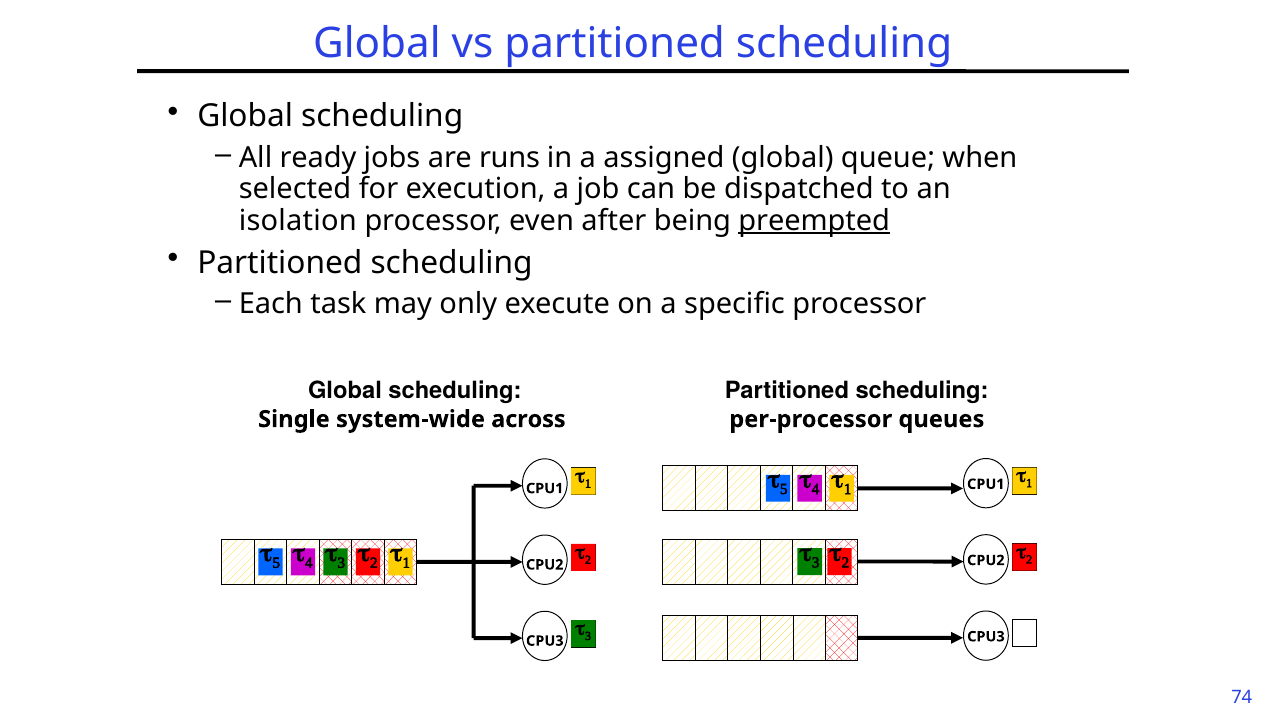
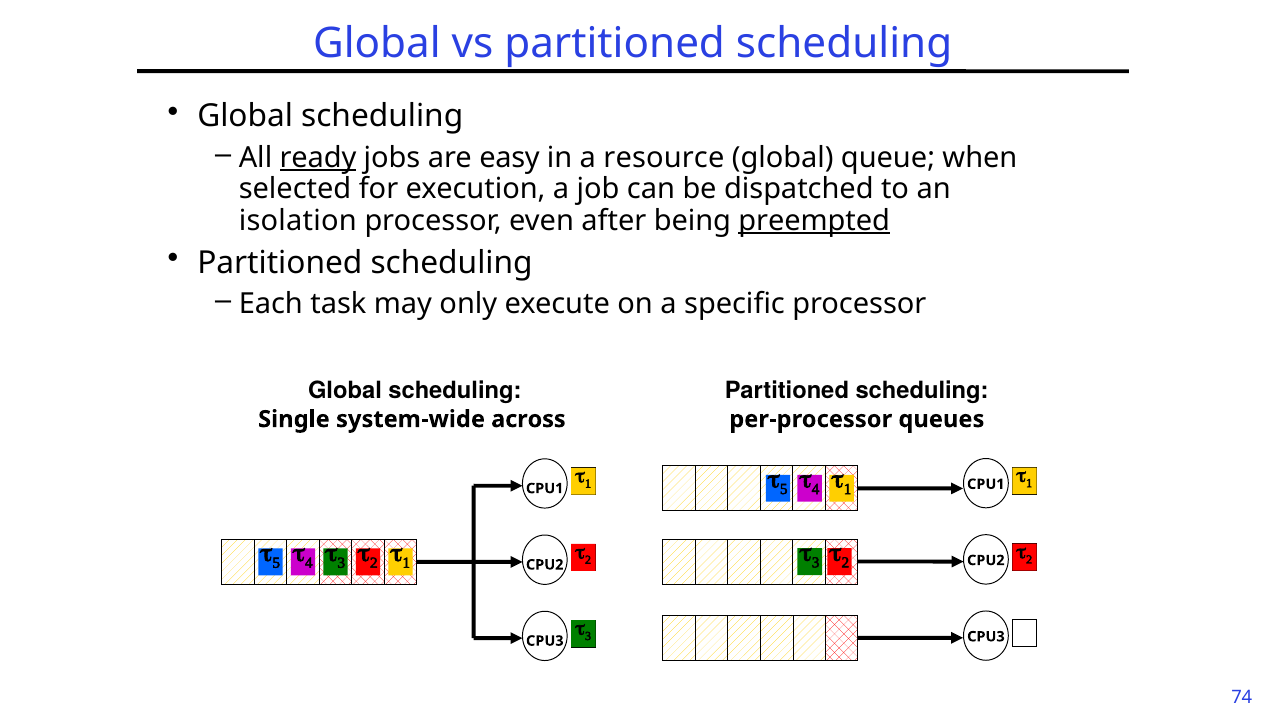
ready underline: none -> present
runs: runs -> easy
assigned: assigned -> resource
